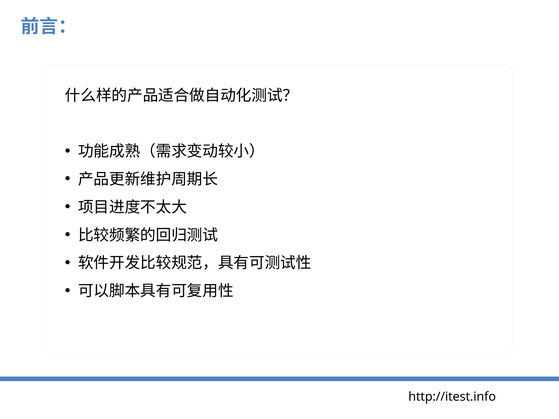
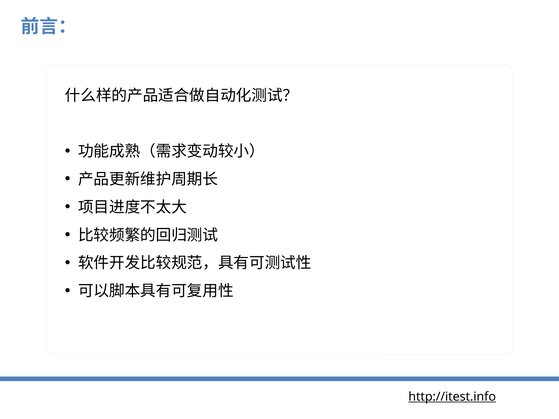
http://itest.info underline: none -> present
